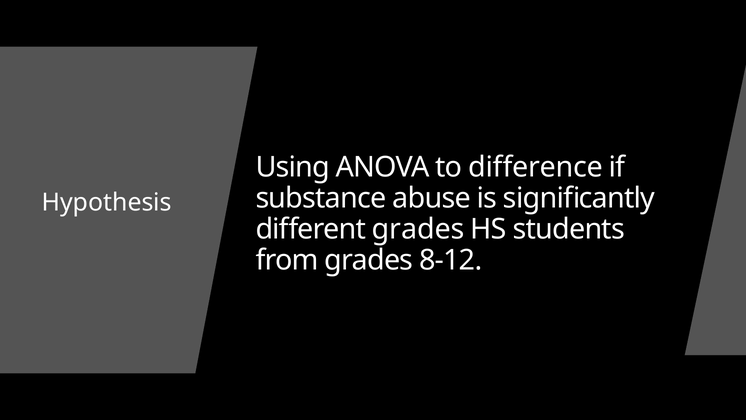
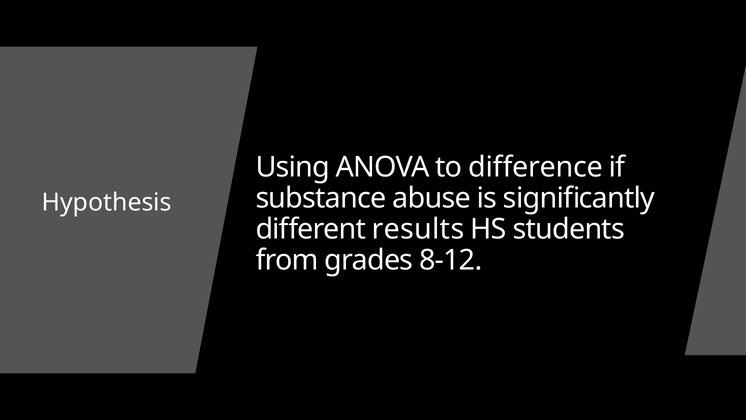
different grades: grades -> results
